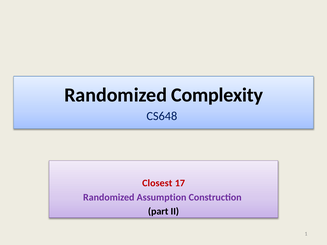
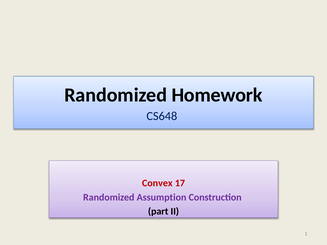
Complexity: Complexity -> Homework
Closest: Closest -> Convex
